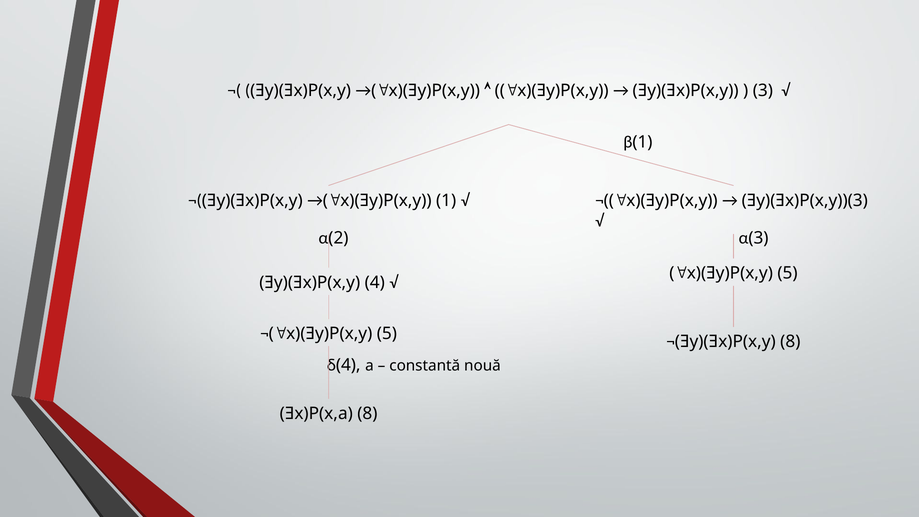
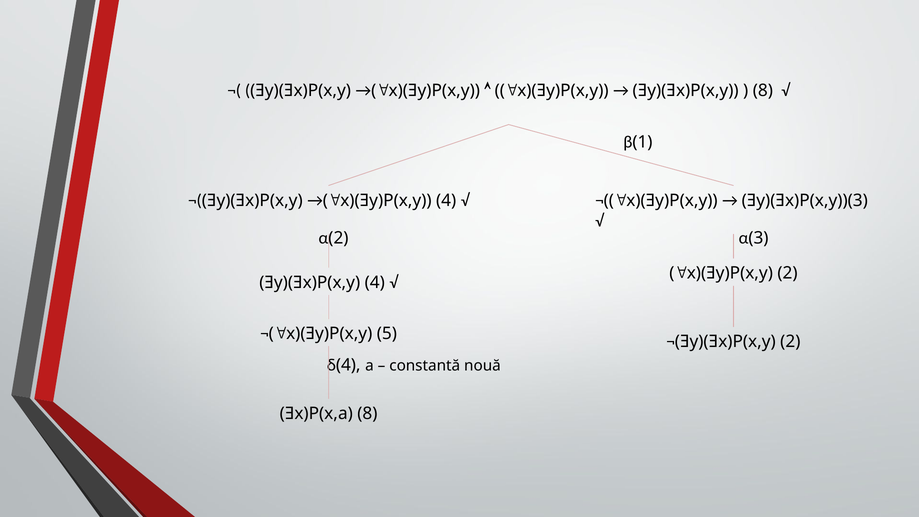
3 at (763, 91): 3 -> 8
x)(Ǝy)P(x,y 1: 1 -> 4
5 at (787, 273): 5 -> 2
Ǝy)(Ǝx)P(x,y 8: 8 -> 2
